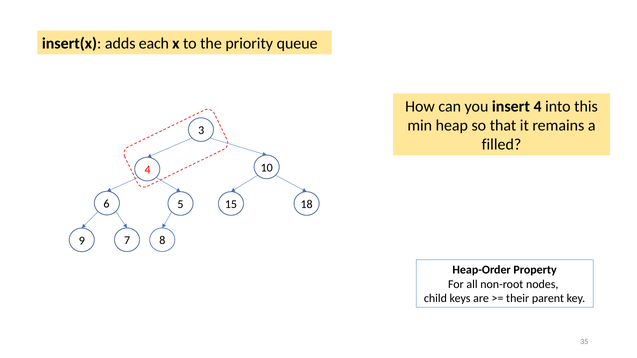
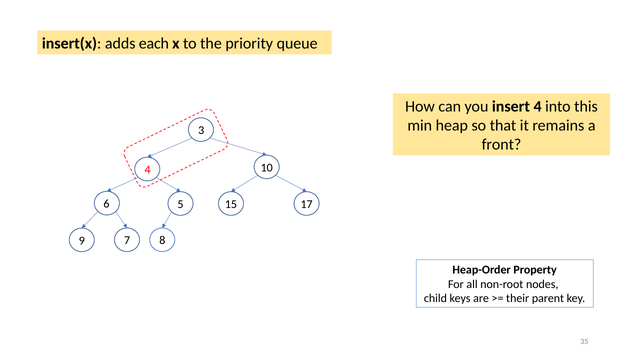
filled: filled -> front
18: 18 -> 17
